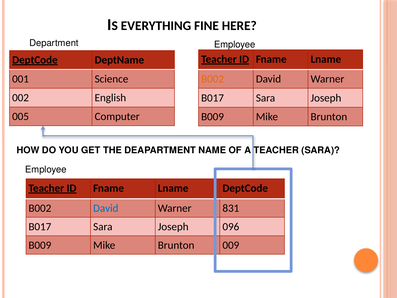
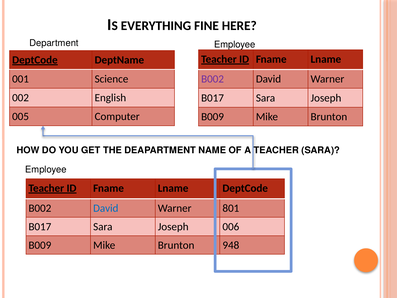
B002 at (213, 79) colour: orange -> purple
831: 831 -> 801
096: 096 -> 006
009: 009 -> 948
